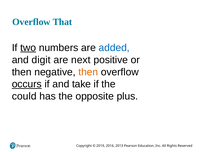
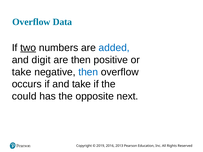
That: That -> Data
are next: next -> then
then at (22, 72): then -> take
then at (88, 72) colour: orange -> blue
occurs underline: present -> none
plus: plus -> next
